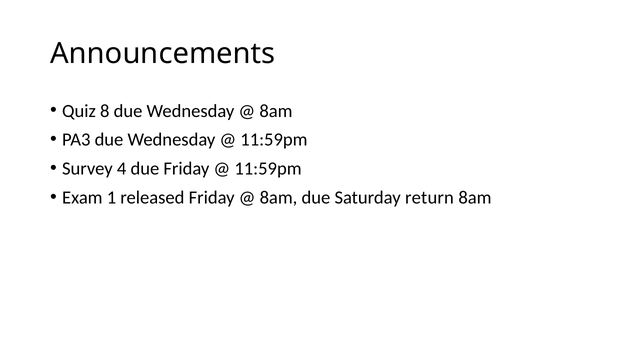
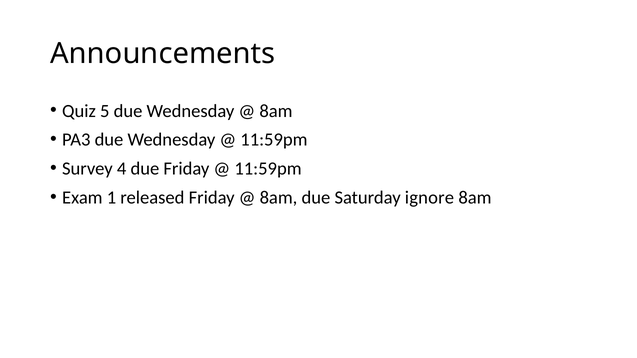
8: 8 -> 5
return: return -> ignore
